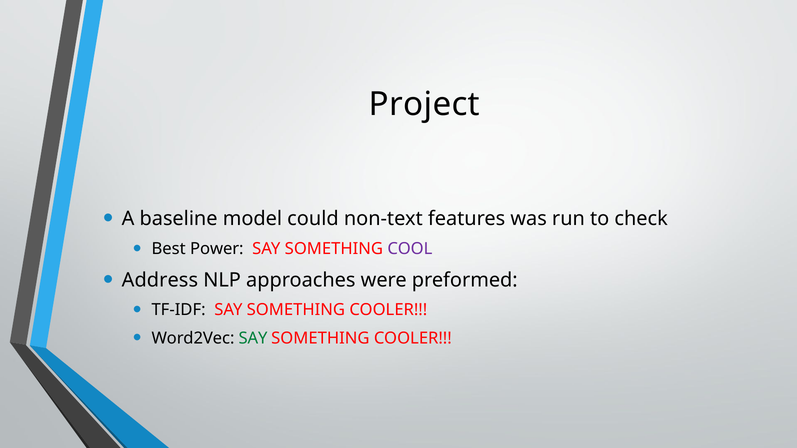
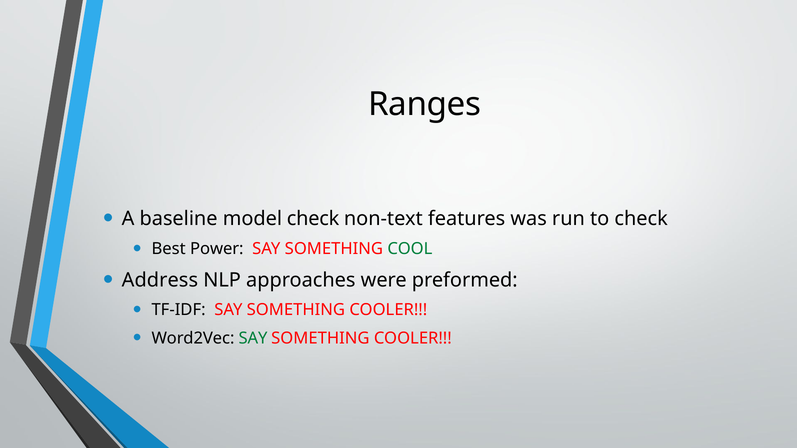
Project: Project -> Ranges
model could: could -> check
COOL colour: purple -> green
